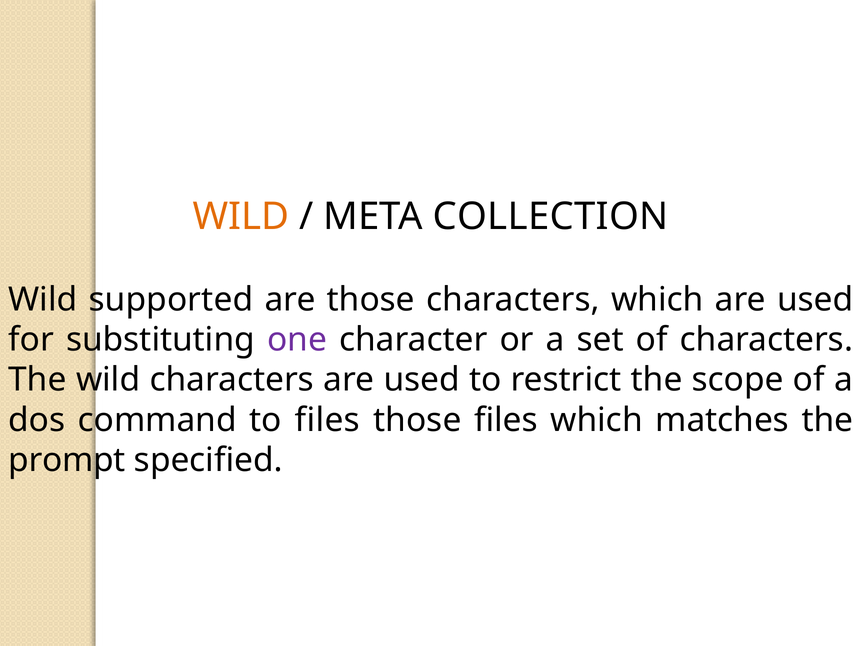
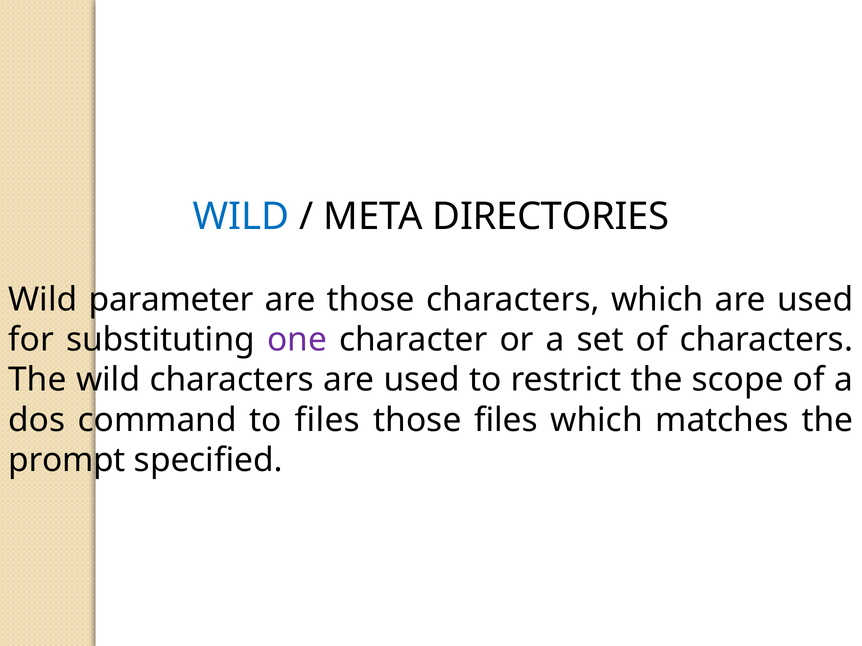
WILD at (241, 217) colour: orange -> blue
COLLECTION: COLLECTION -> DIRECTORIES
supported: supported -> parameter
